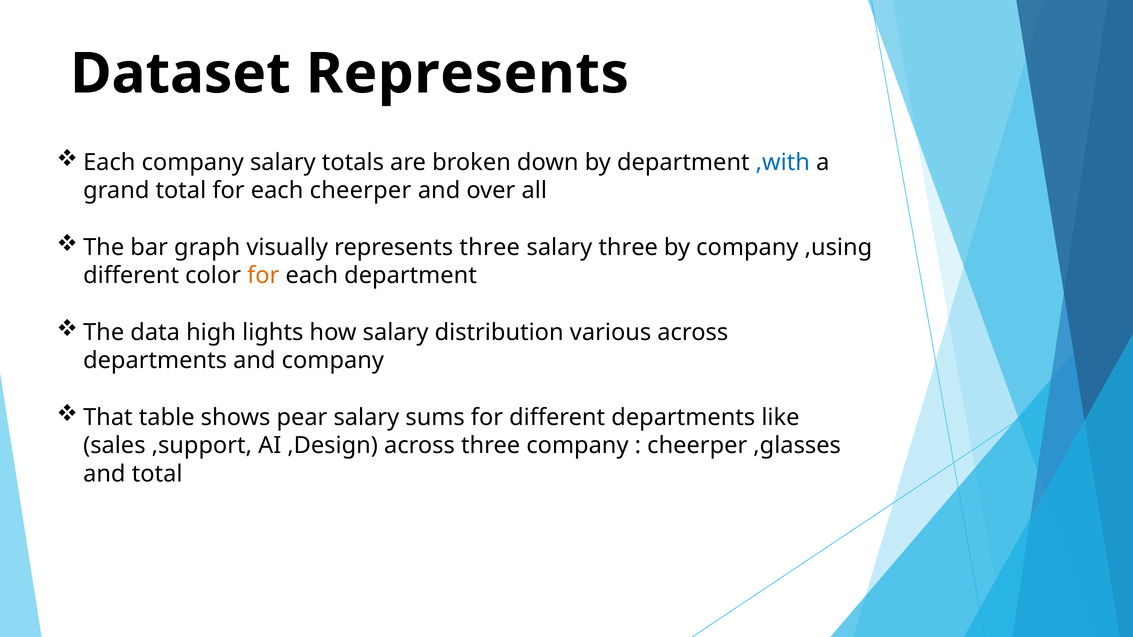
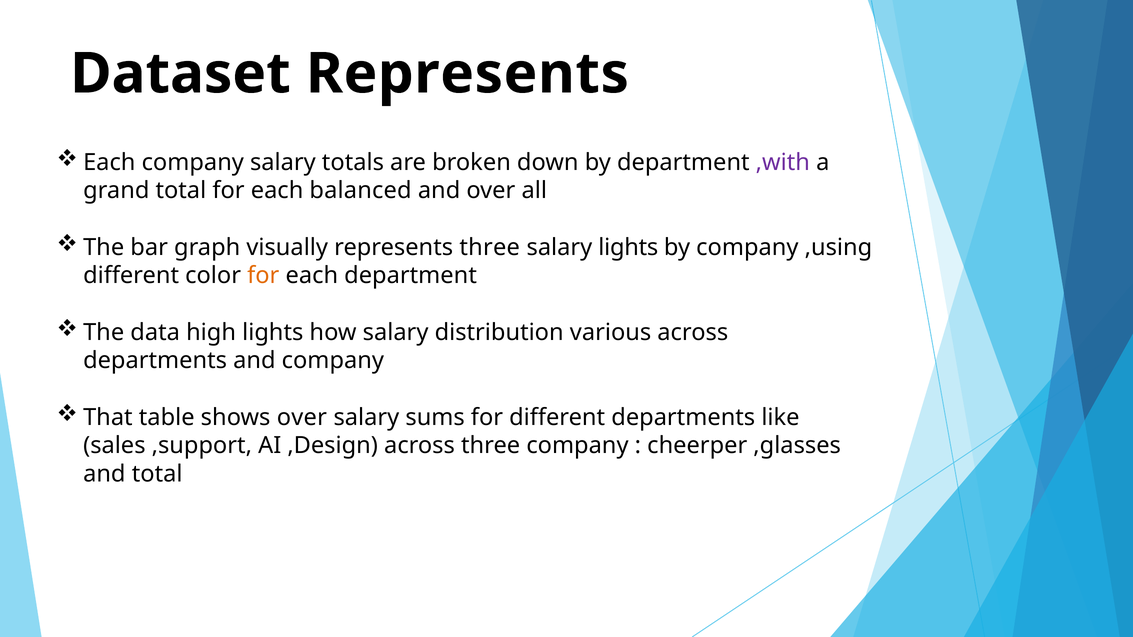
,with colour: blue -> purple
each cheerper: cheerper -> balanced
salary three: three -> lights
shows pear: pear -> over
